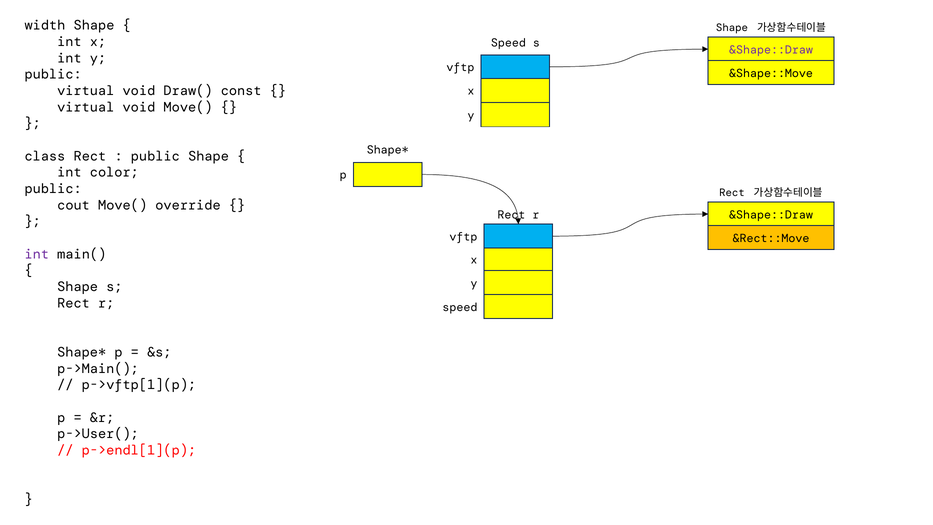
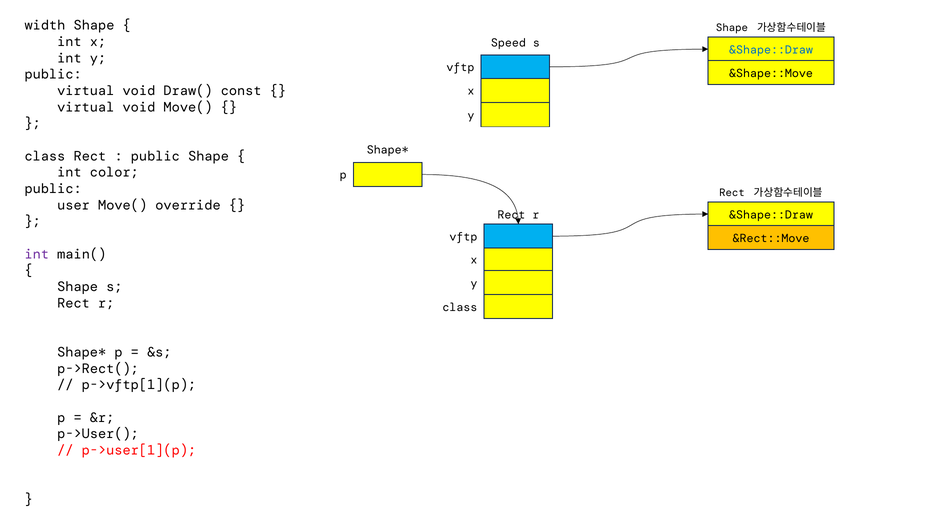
&Shape::Draw at (771, 50) colour: purple -> blue
cout: cout -> user
speed at (460, 307): speed -> class
p->Main(: p->Main( -> p->Rect(
p->endl[1](p: p->endl[1](p -> p->user[1](p
